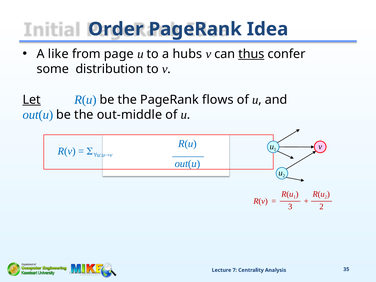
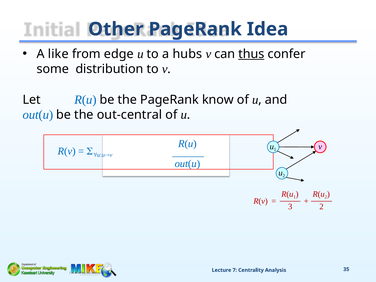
Order: Order -> Other
page: page -> edge
Let underline: present -> none
flows: flows -> know
out-middle: out-middle -> out-central
